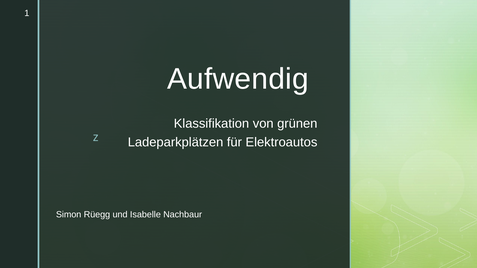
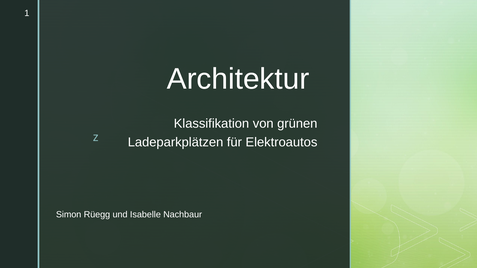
Aufwendig: Aufwendig -> Architektur
